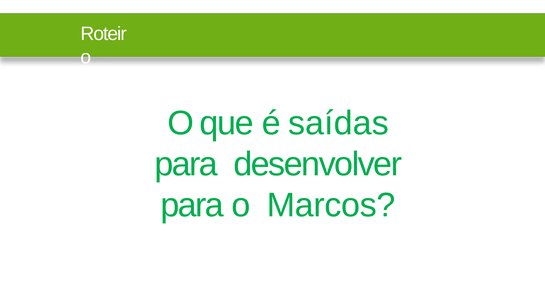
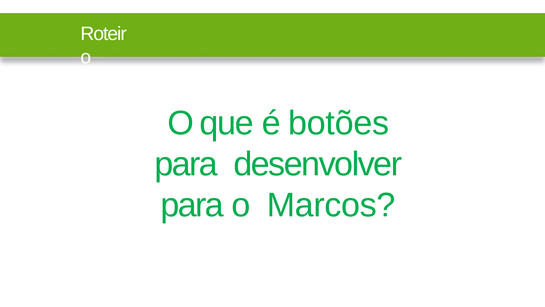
saídas: saídas -> botões
